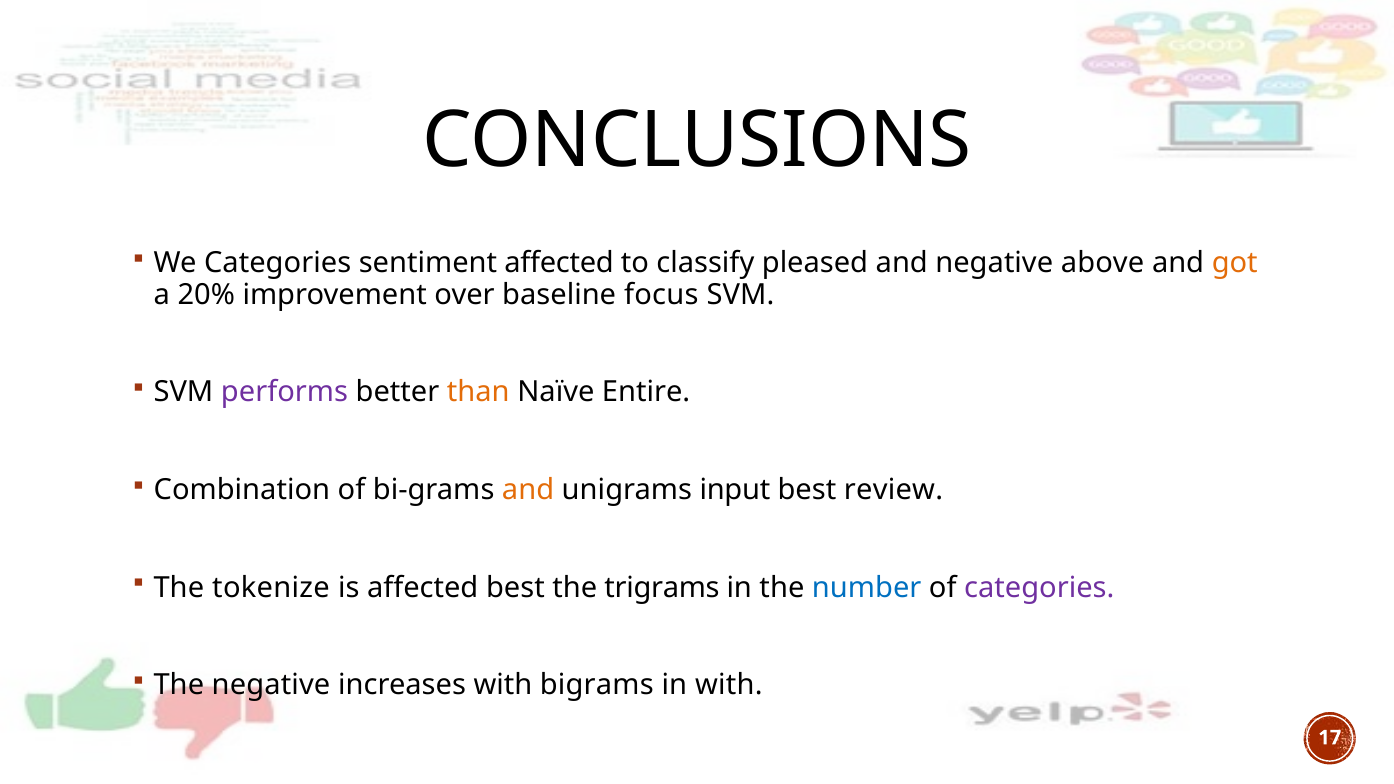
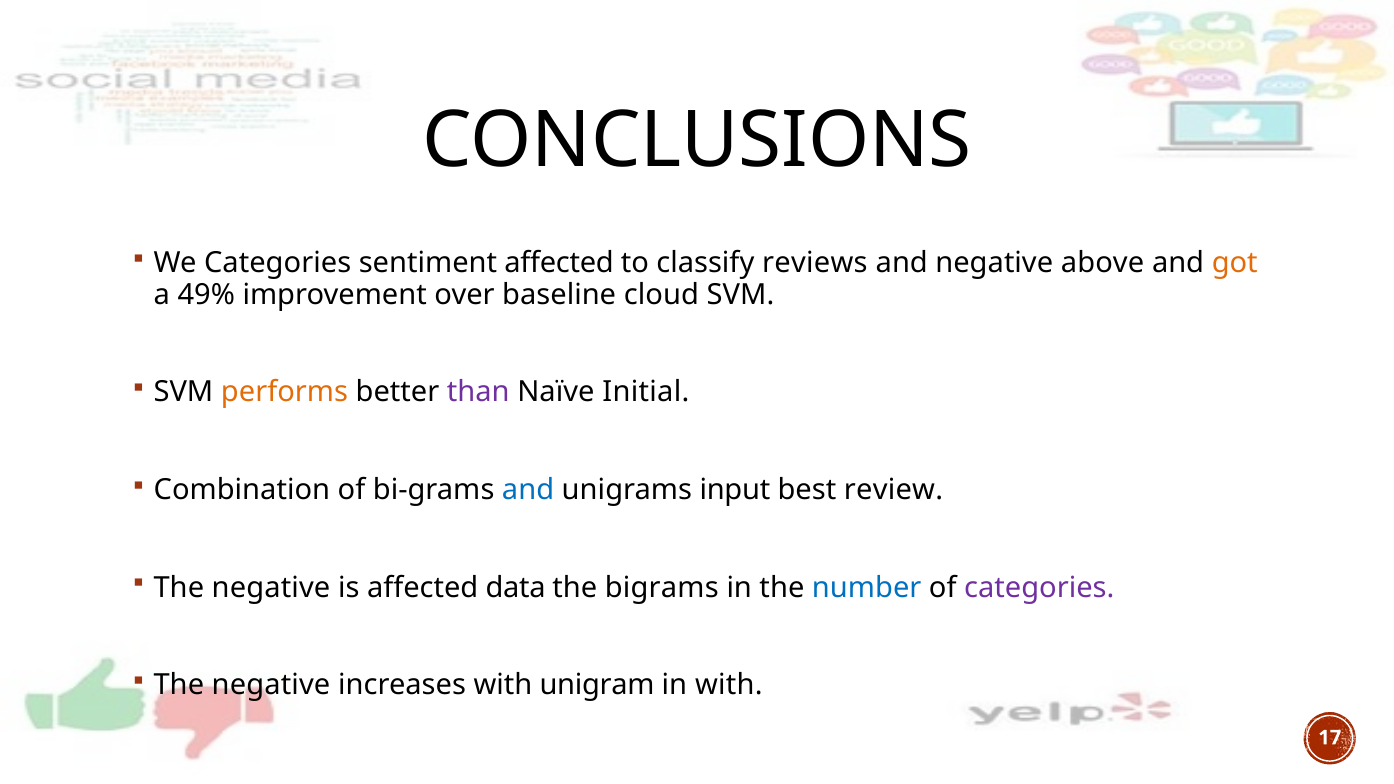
pleased: pleased -> reviews
20%: 20% -> 49%
focus: focus -> cloud
performs colour: purple -> orange
than colour: orange -> purple
Entire: Entire -> Initial
and at (528, 490) colour: orange -> blue
tokenize at (271, 588): tokenize -> negative
affected best: best -> data
trigrams: trigrams -> bigrams
bigrams: bigrams -> unigram
